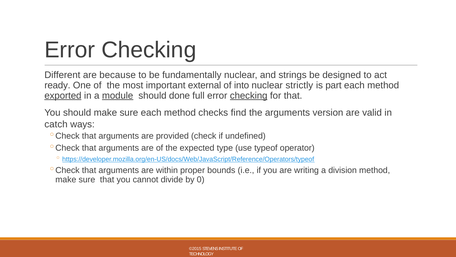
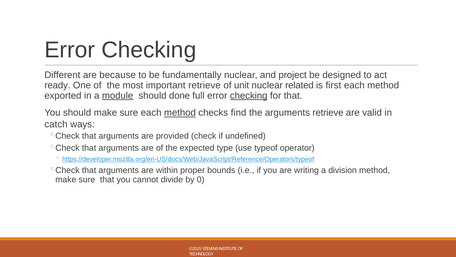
strings: strings -> project
important external: external -> retrieve
into: into -> unit
strictly: strictly -> related
part: part -> first
exported underline: present -> none
method at (180, 113) underline: none -> present
arguments version: version -> retrieve
